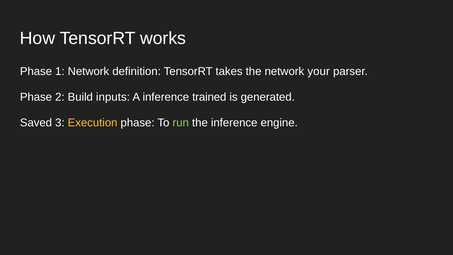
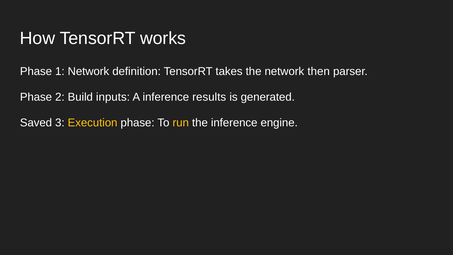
your: your -> then
trained: trained -> results
run colour: light green -> yellow
